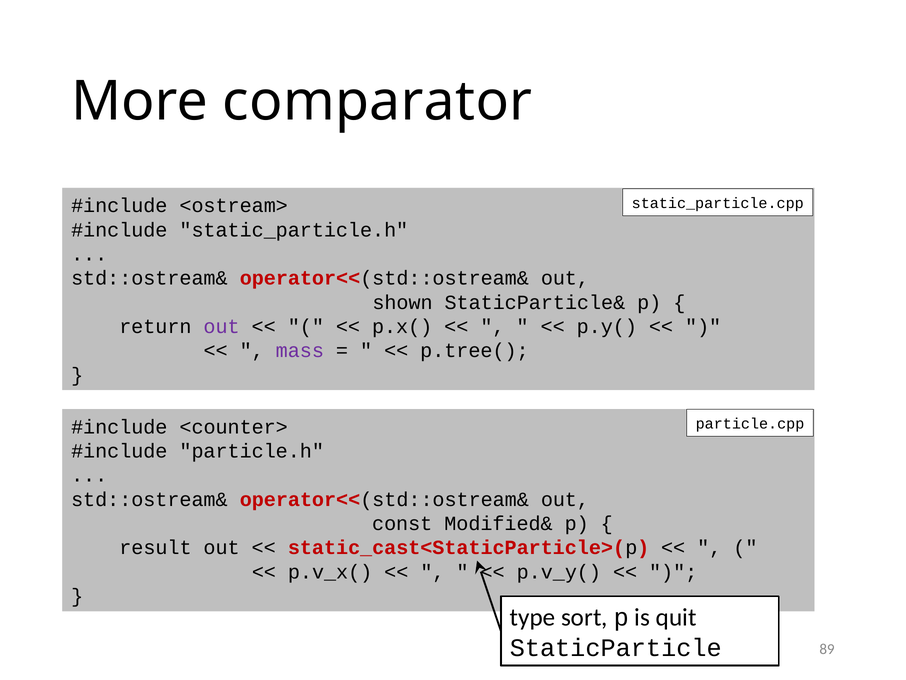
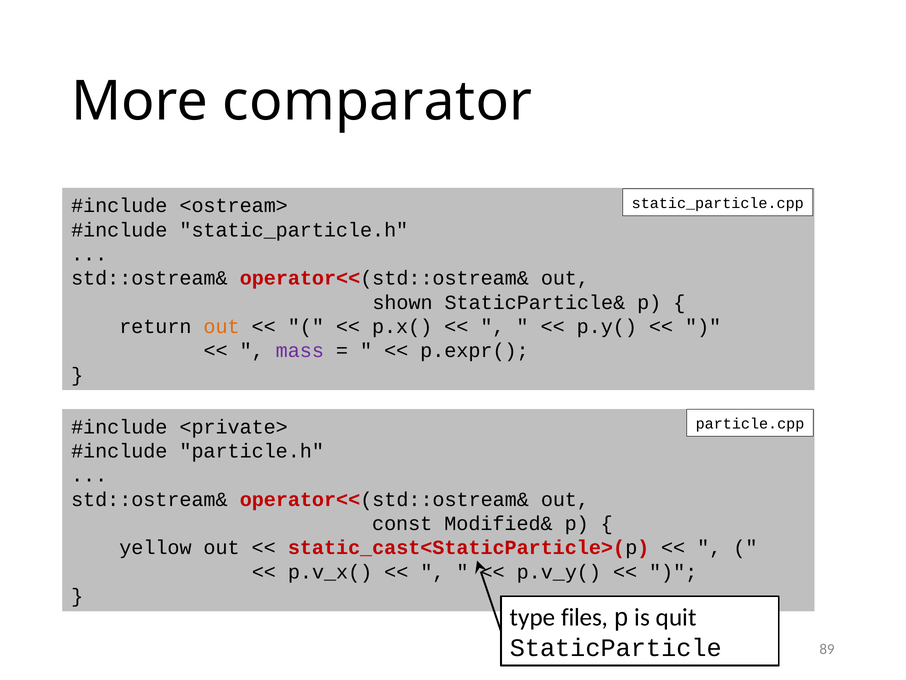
out at (222, 326) colour: purple -> orange
p.tree(: p.tree( -> p.expr(
<counter>: <counter> -> <private>
result: result -> yellow
sort: sort -> files
